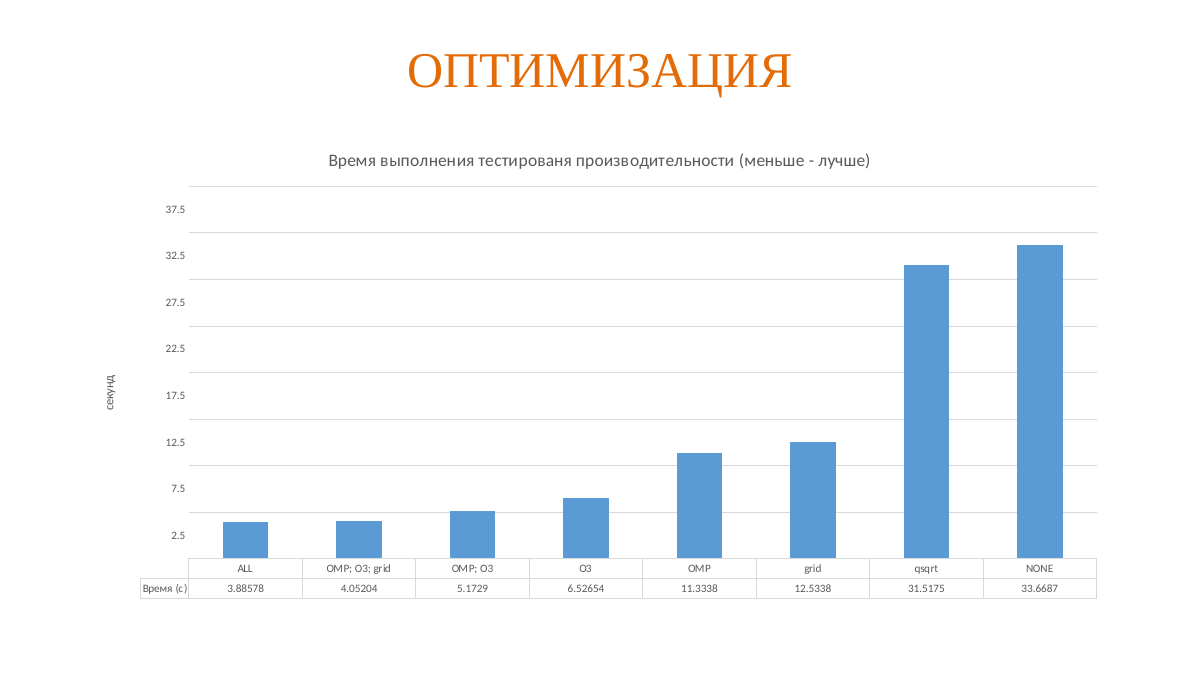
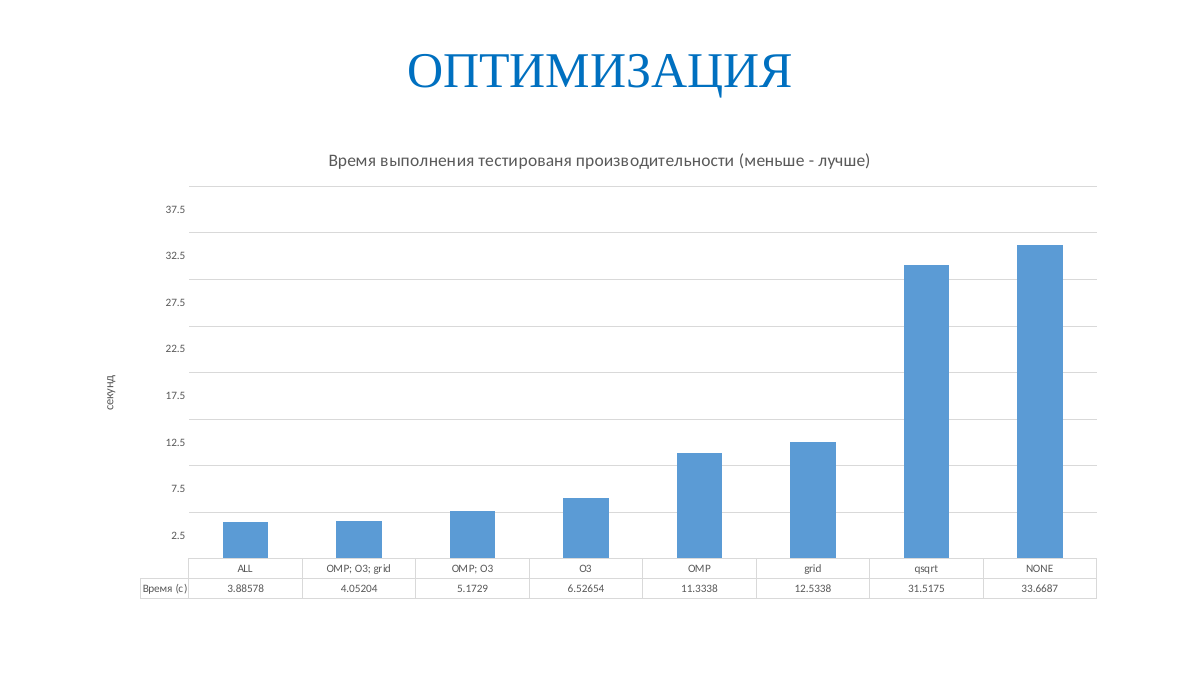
ОПТИМИЗАЦИЯ colour: orange -> blue
